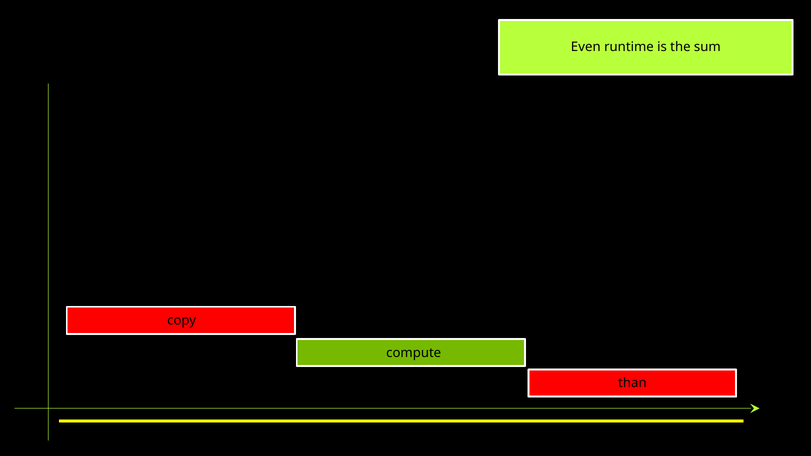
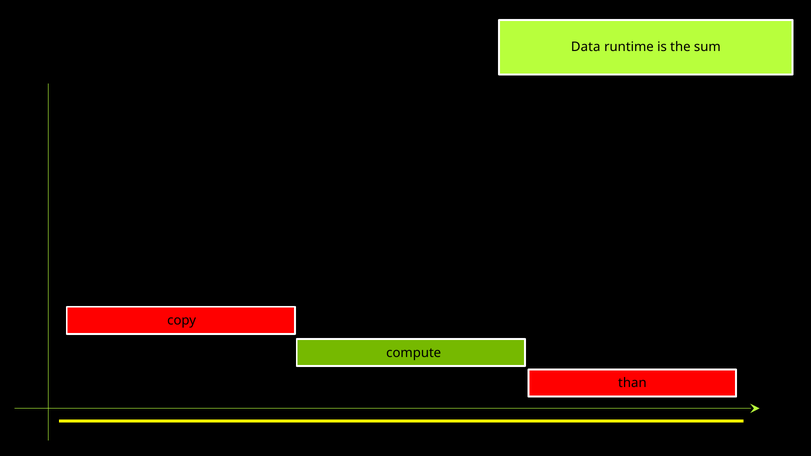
Even: Even -> Data
